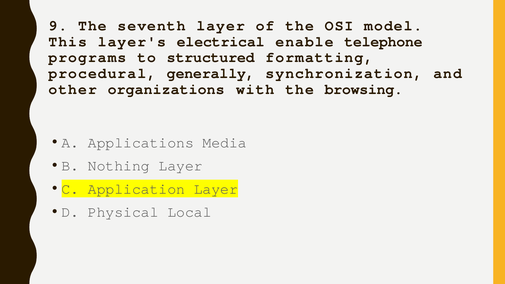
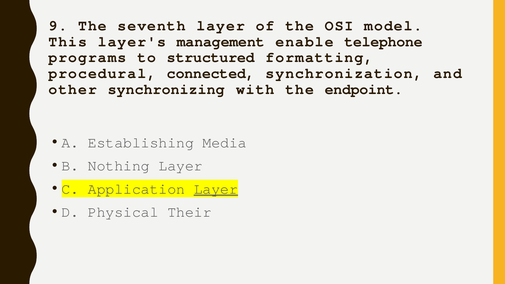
electrical: electrical -> management
generally: generally -> connected
organizations: organizations -> synchronizing
browsing: browsing -> endpoint
Applications: Applications -> Establishing
Layer at (216, 189) underline: none -> present
Local: Local -> Their
